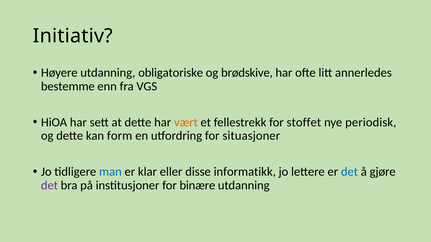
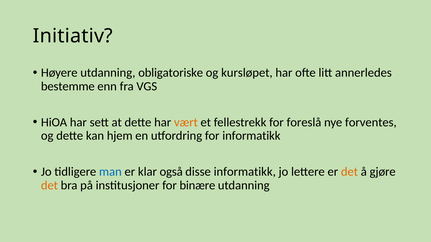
brødskive: brødskive -> kursløpet
stoffet: stoffet -> foreslå
periodisk: periodisk -> forventes
form: form -> hjem
for situasjoner: situasjoner -> informatikk
eller: eller -> også
det at (349, 172) colour: blue -> orange
det at (49, 186) colour: purple -> orange
